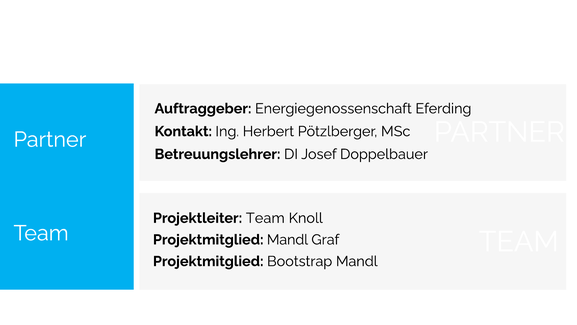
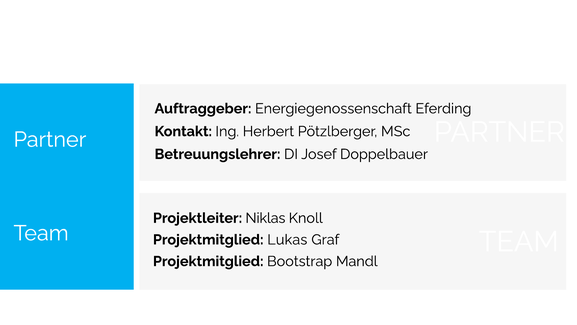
Projektleiter Team: Team -> Niklas
Projektmitglied Mandl: Mandl -> Lukas
